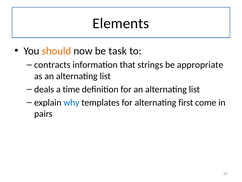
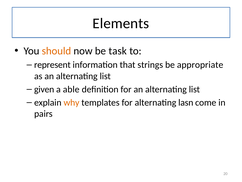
contracts: contracts -> represent
deals: deals -> given
time: time -> able
why colour: blue -> orange
first: first -> lasn
